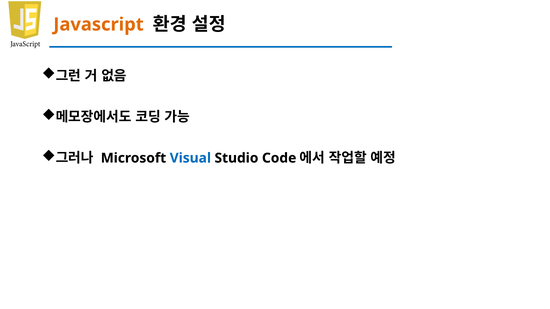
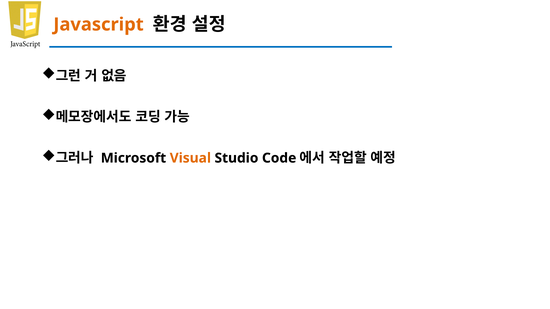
Visual colour: blue -> orange
